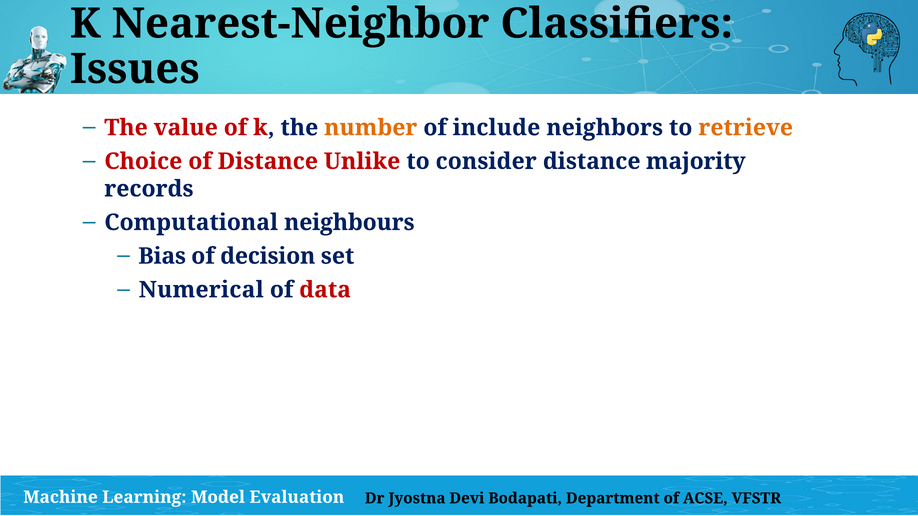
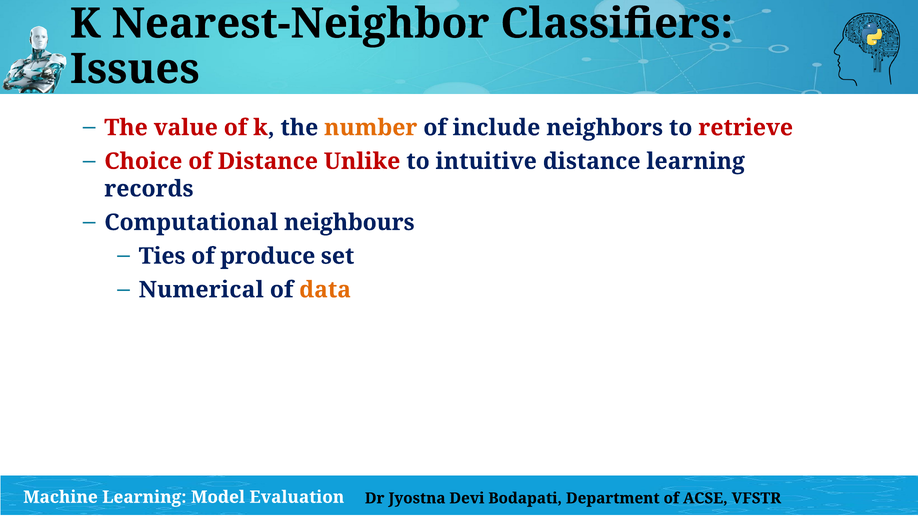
retrieve colour: orange -> red
consider: consider -> intuitive
distance majority: majority -> learning
Bias: Bias -> Ties
decision: decision -> produce
data colour: red -> orange
